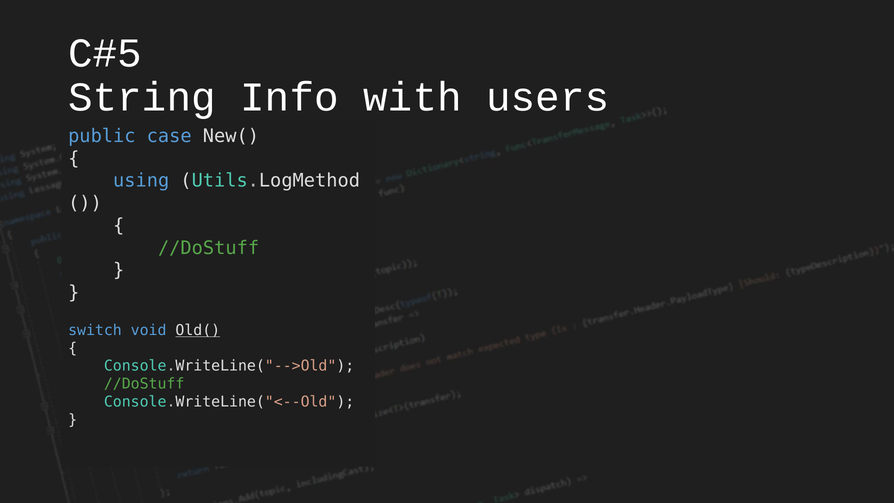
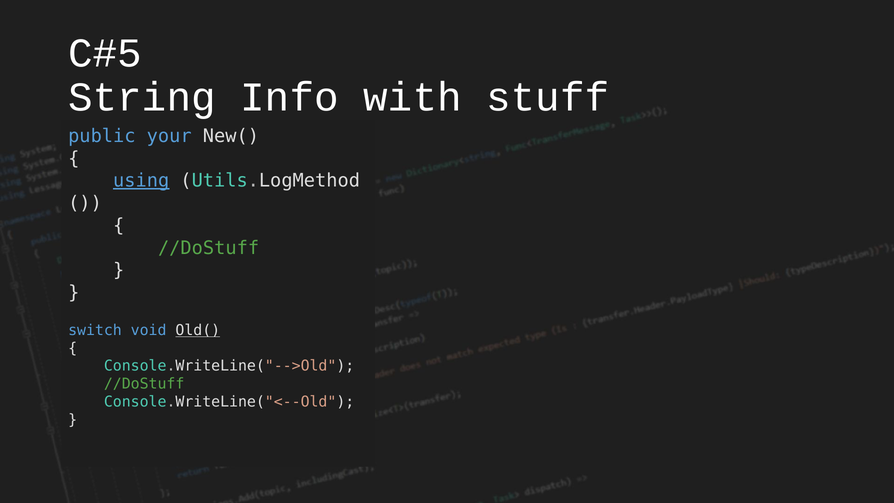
users: users -> stuff
case: case -> your
using underline: none -> present
